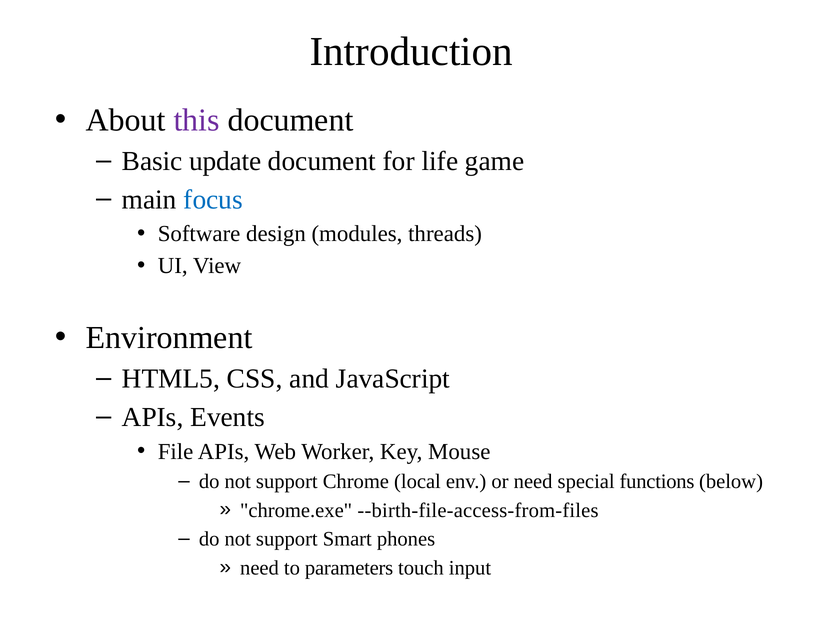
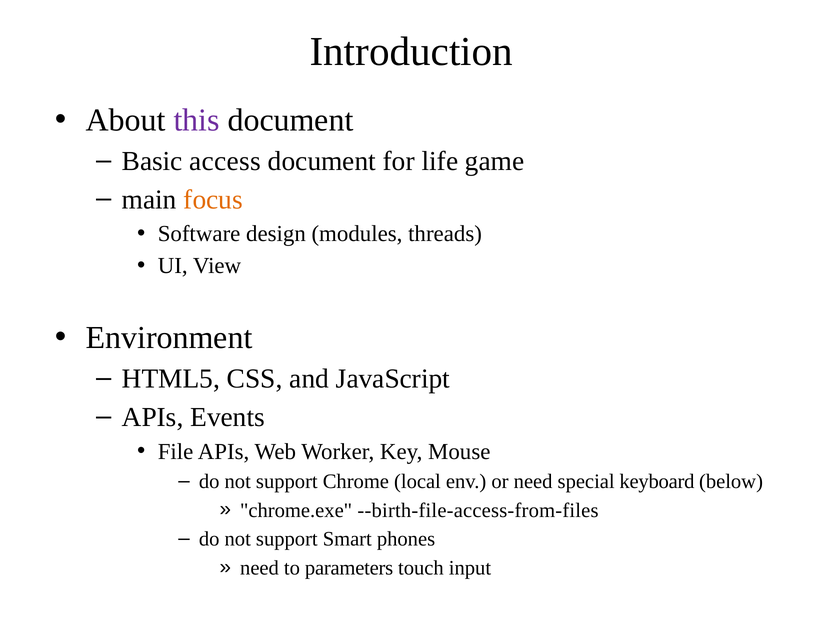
update: update -> access
focus colour: blue -> orange
functions: functions -> keyboard
